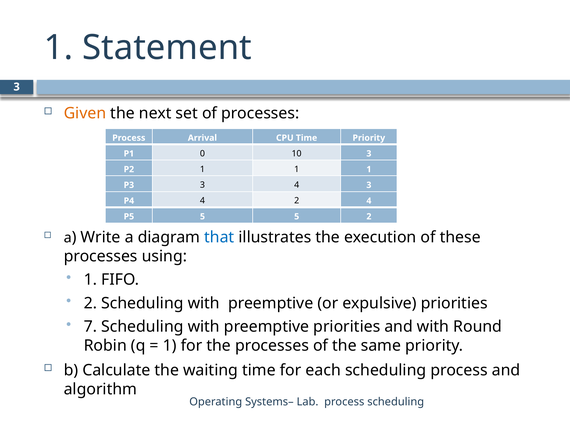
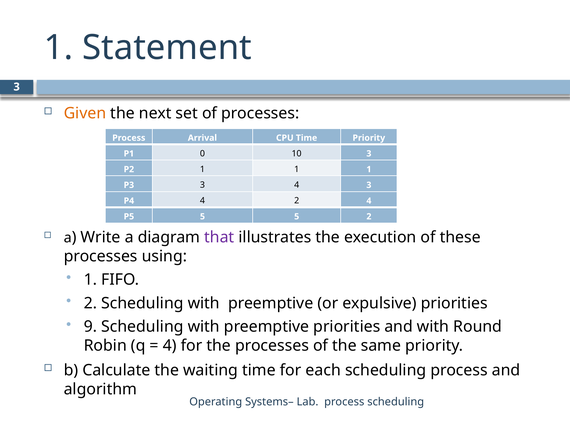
that colour: blue -> purple
7: 7 -> 9
1 at (170, 345): 1 -> 4
